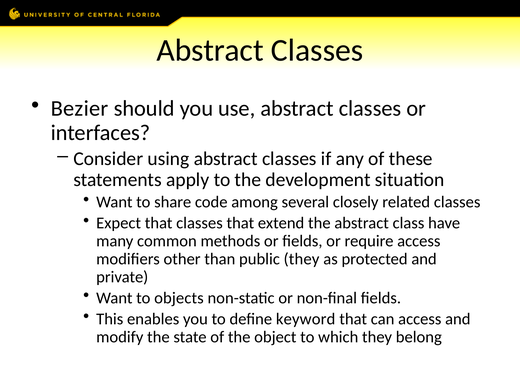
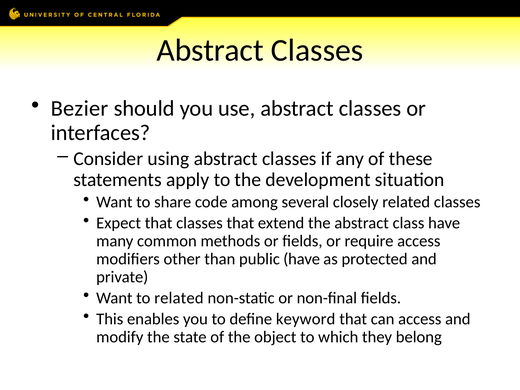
public they: they -> have
to objects: objects -> related
